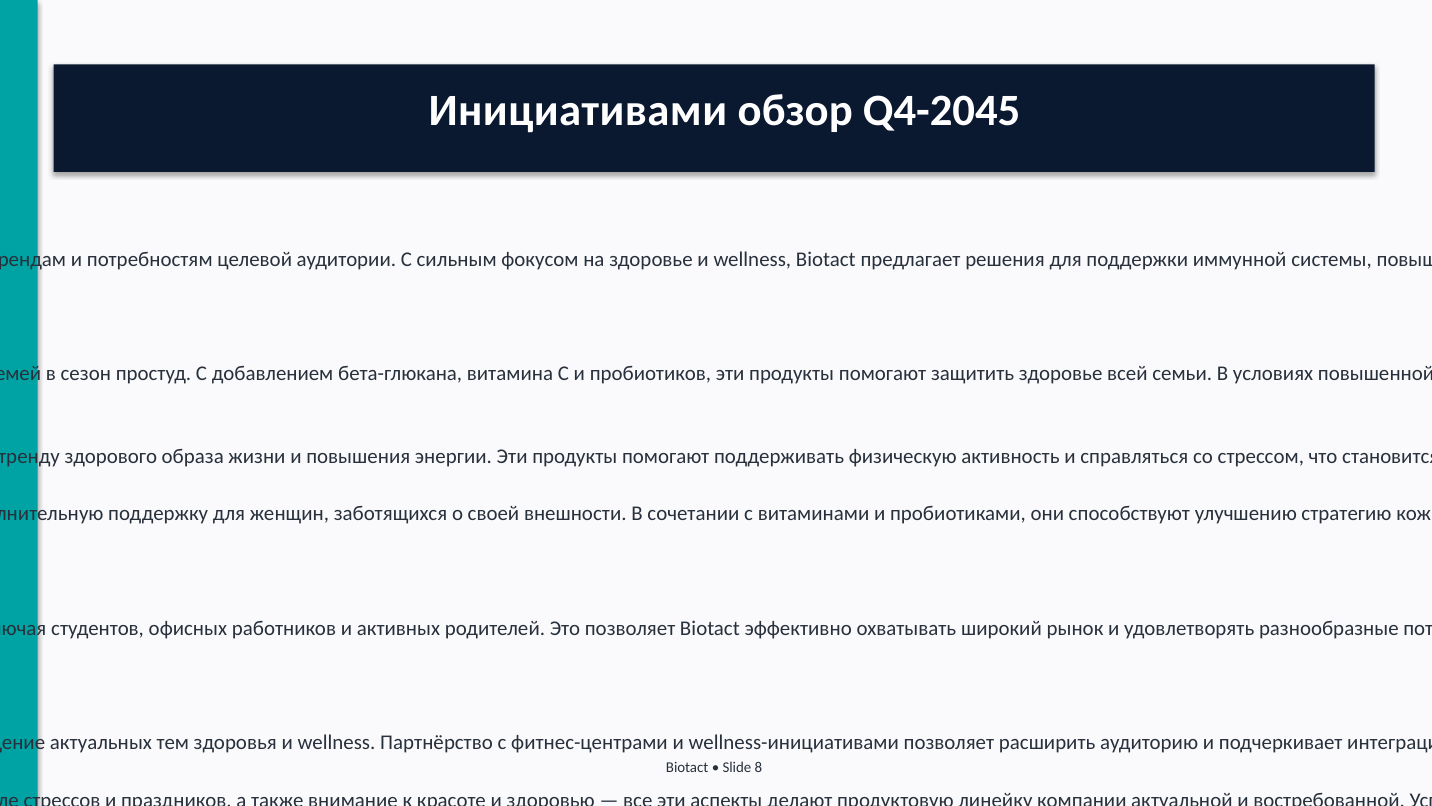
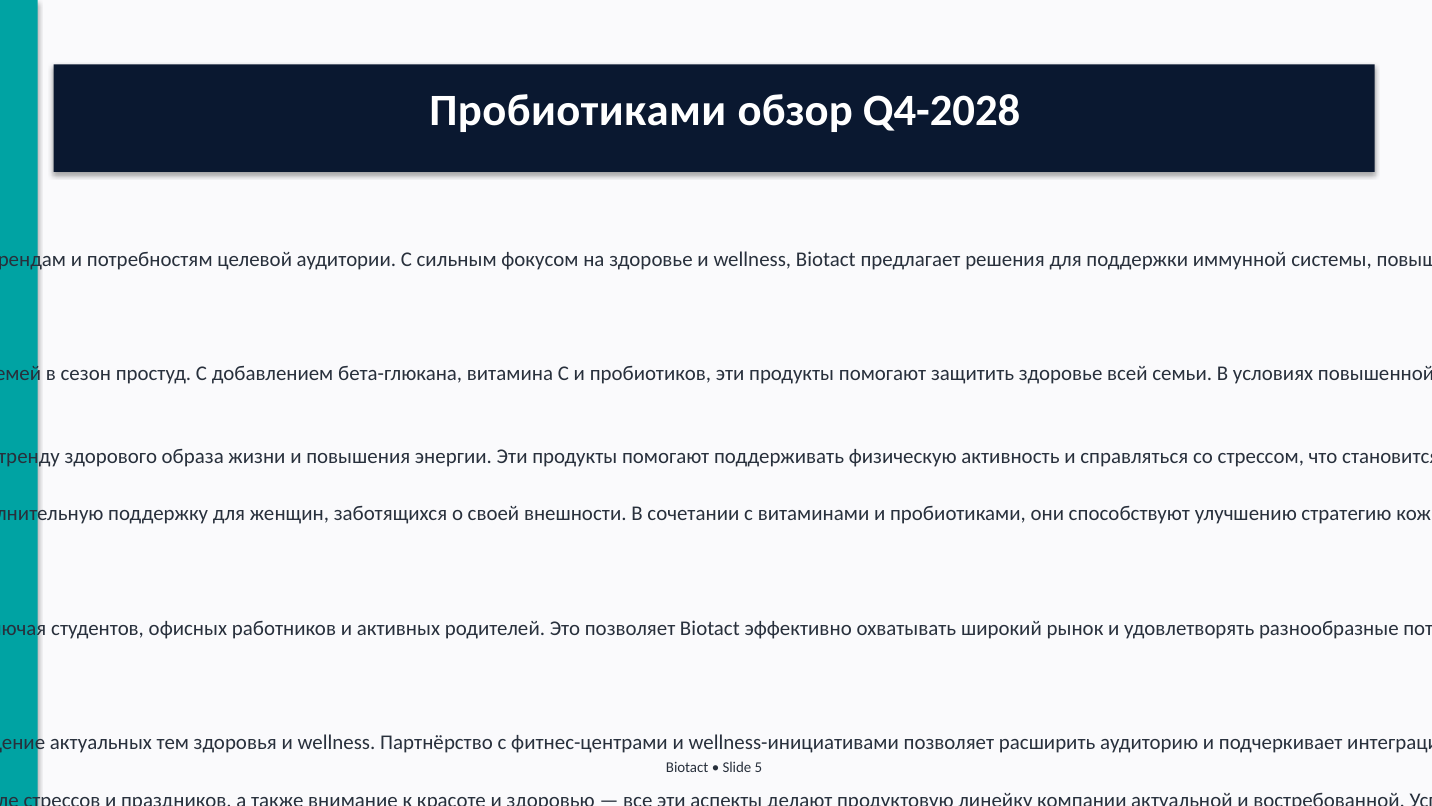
Инициативами at (578, 110): Инициативами -> Пробиотиками
Q4-2045: Q4-2045 -> Q4-2028
8: 8 -> 5
